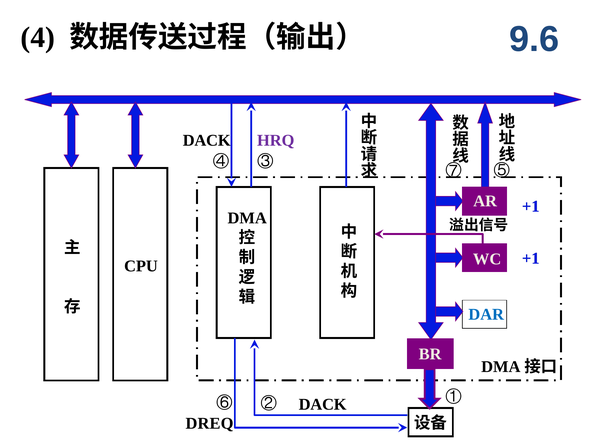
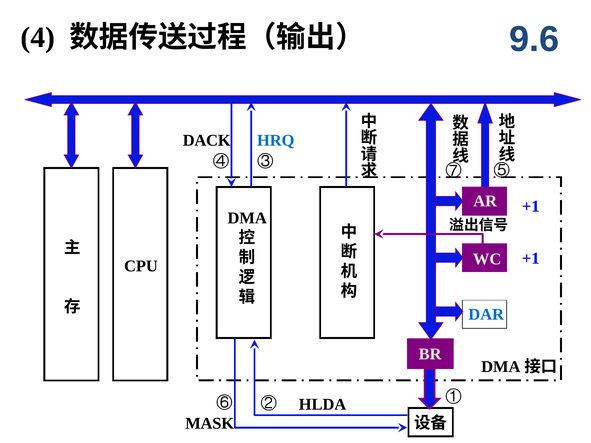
HRQ colour: purple -> blue
DACK at (323, 405): DACK -> HLDA
DREQ: DREQ -> MASK
